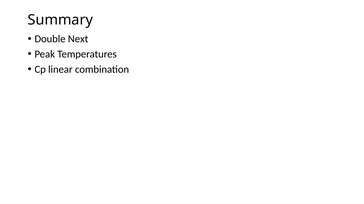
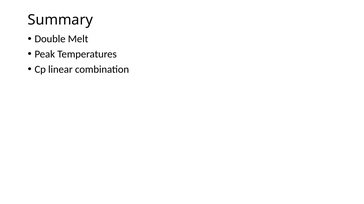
Next: Next -> Melt
